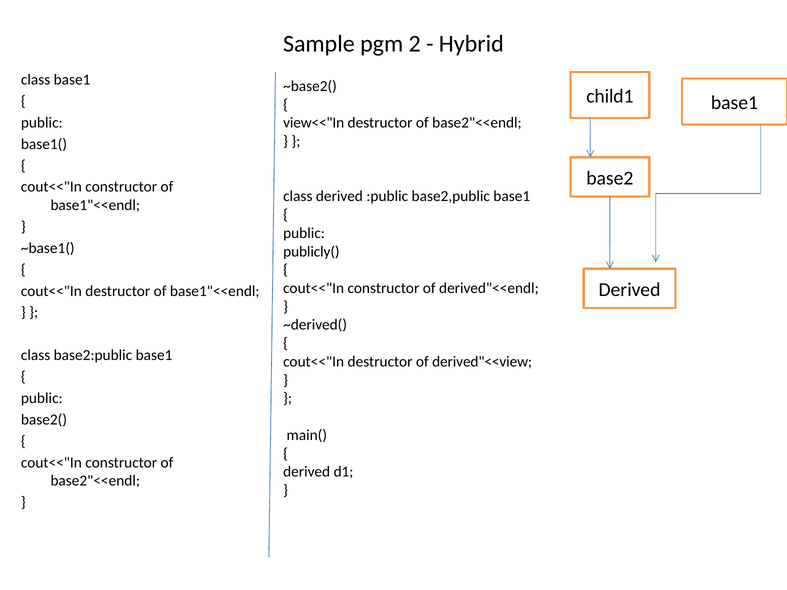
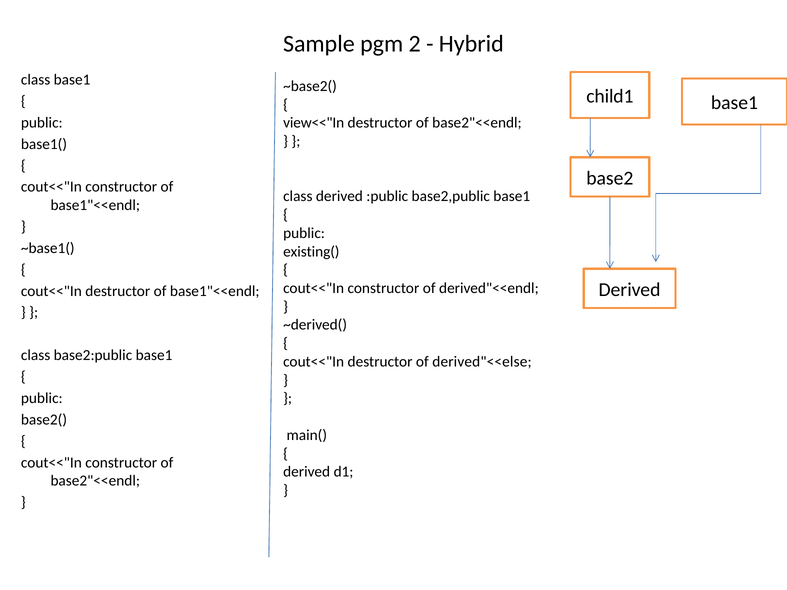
publicly(: publicly( -> existing(
derived"<<view: derived"<<view -> derived"<<else
